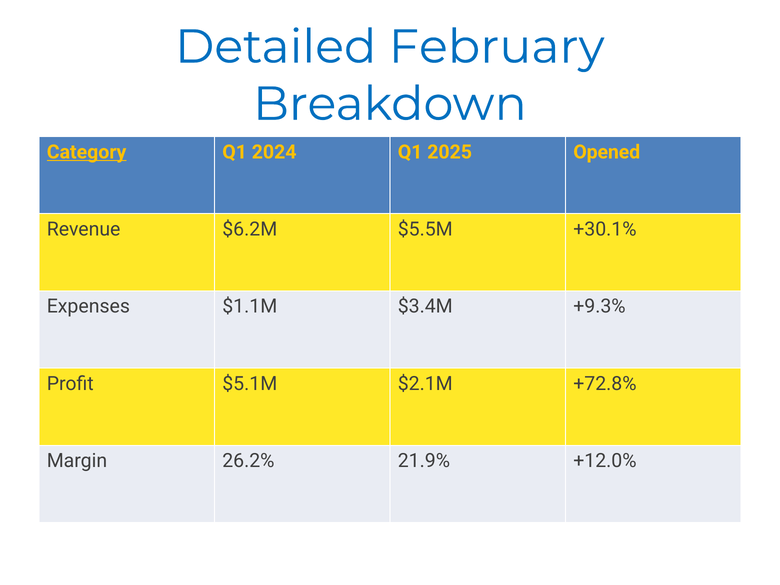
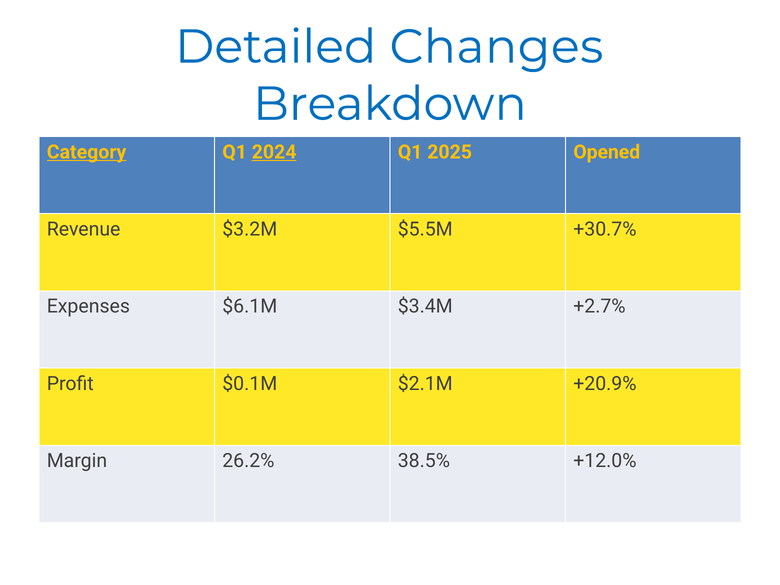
February: February -> Changes
2024 underline: none -> present
$6.2M: $6.2M -> $3.2M
+30.1%: +30.1% -> +30.7%
$1.1M: $1.1M -> $6.1M
+9.3%: +9.3% -> +2.7%
$5.1M: $5.1M -> $0.1M
+72.8%: +72.8% -> +20.9%
21.9%: 21.9% -> 38.5%
